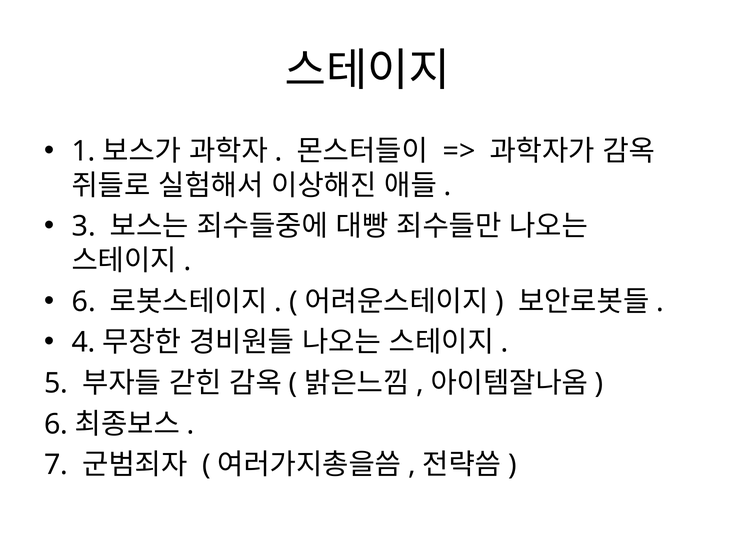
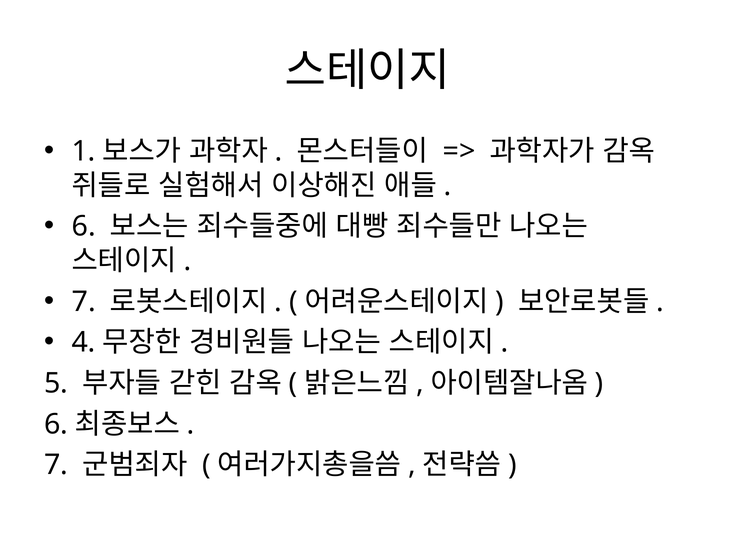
3 at (84, 227): 3 -> 6
6 at (84, 302): 6 -> 7
